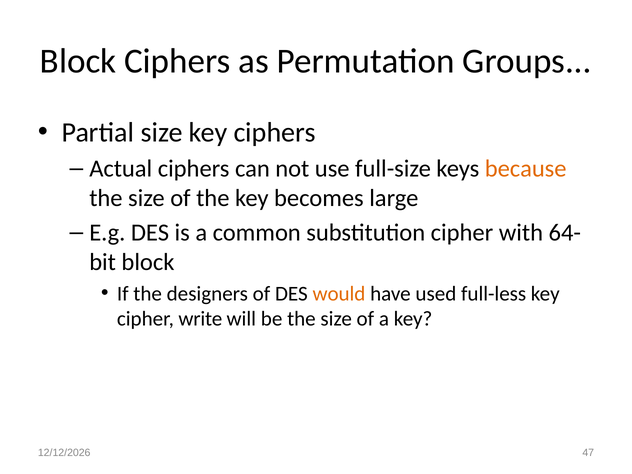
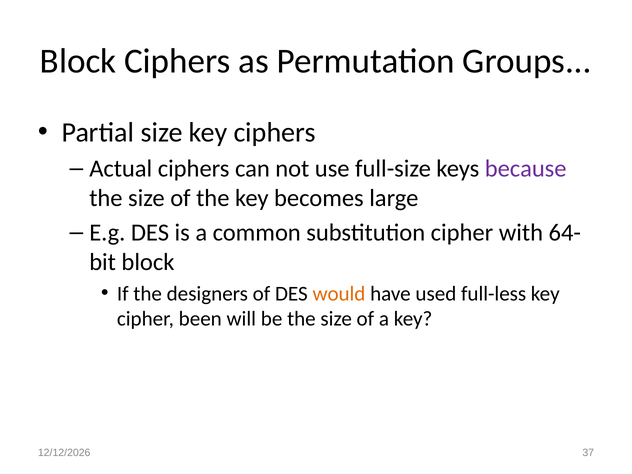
because colour: orange -> purple
write: write -> been
47: 47 -> 37
